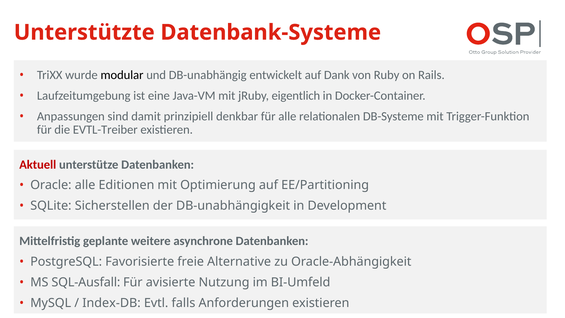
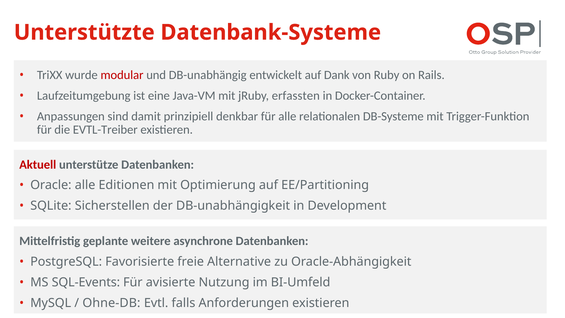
modular colour: black -> red
eigentlich: eigentlich -> erfassten
SQL-Ausfall: SQL-Ausfall -> SQL-Events
Index-DB: Index-DB -> Ohne-DB
